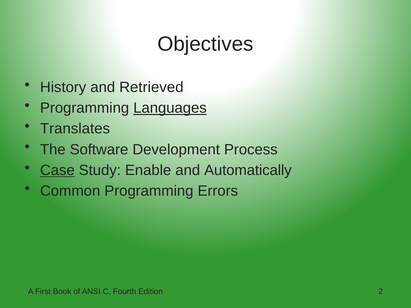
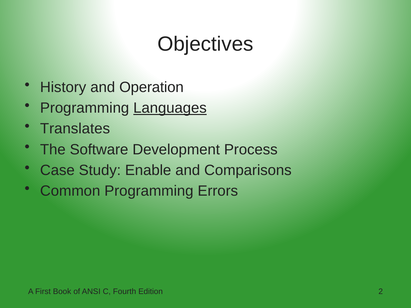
Retrieved: Retrieved -> Operation
Case underline: present -> none
Automatically: Automatically -> Comparisons
